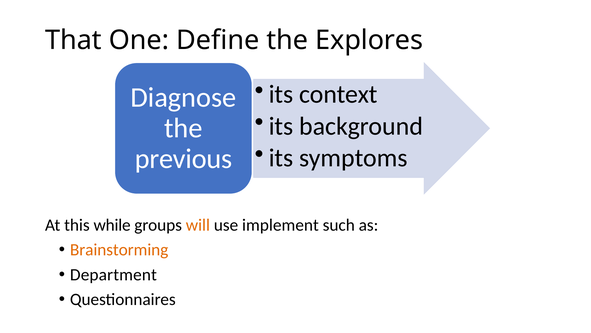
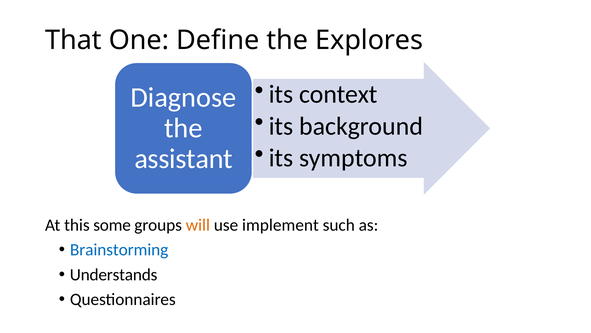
previous: previous -> assistant
while: while -> some
Brainstorming colour: orange -> blue
Department: Department -> Understands
